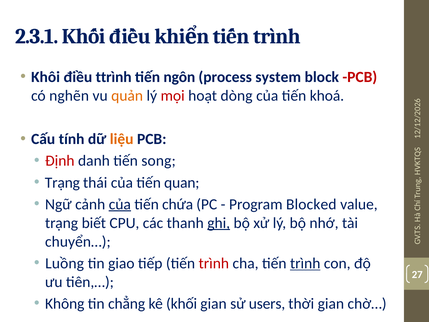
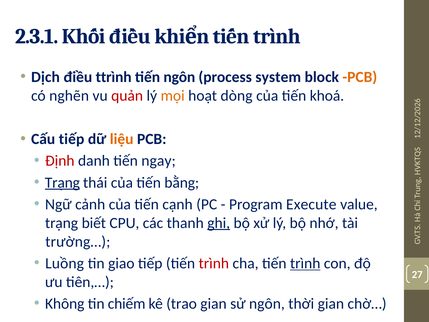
Khôi: Khôi -> Dịch
PCB at (360, 77) colour: red -> orange
quản colour: orange -> red
mọi colour: red -> orange
Cấu tính: tính -> tiếp
song: song -> ngay
Trạng at (62, 182) underline: none -> present
quan: quan -> bằng
của at (120, 204) underline: present -> none
chứa: chứa -> cạnh
Blocked: Blocked -> Execute
chuyển…: chuyển… -> trường…
chẳng: chẳng -> chiếm
khối: khối -> trao
sử users: users -> ngôn
